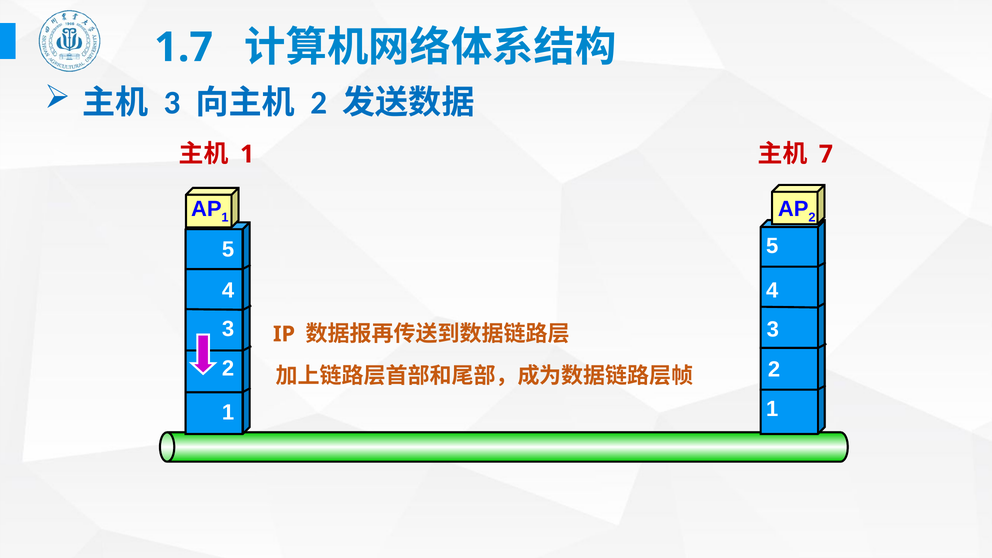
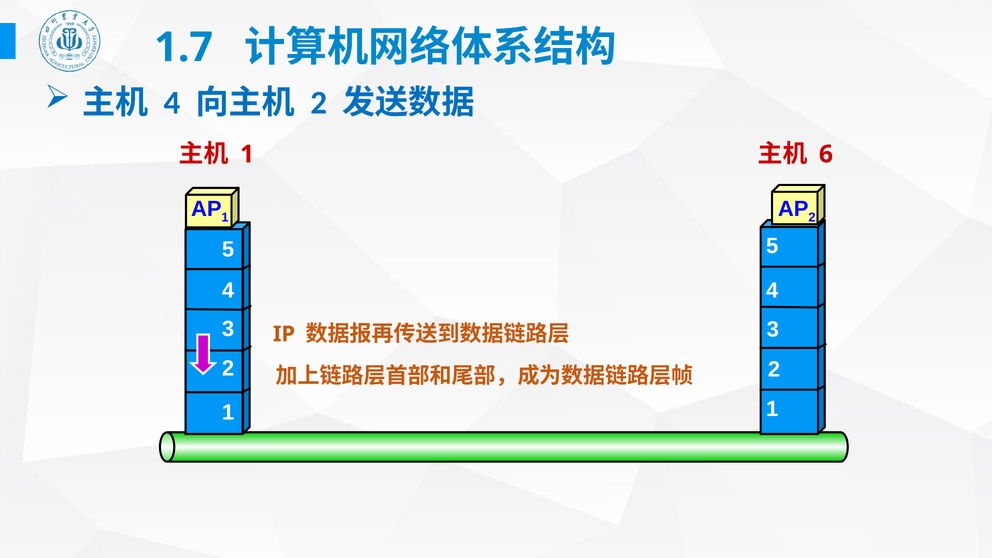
3 at (172, 103): 3 -> 4
7: 7 -> 6
